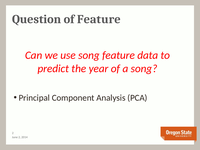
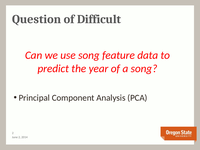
of Feature: Feature -> Difficult
